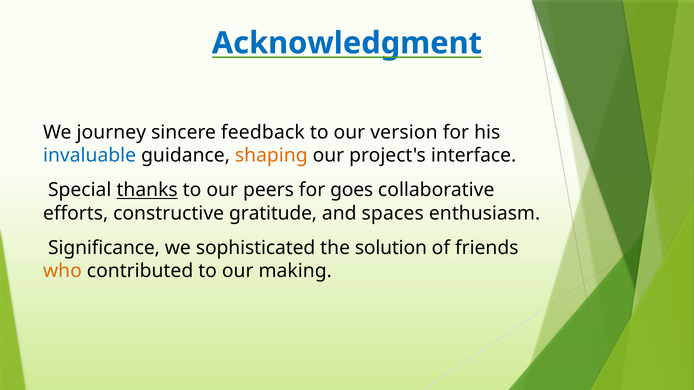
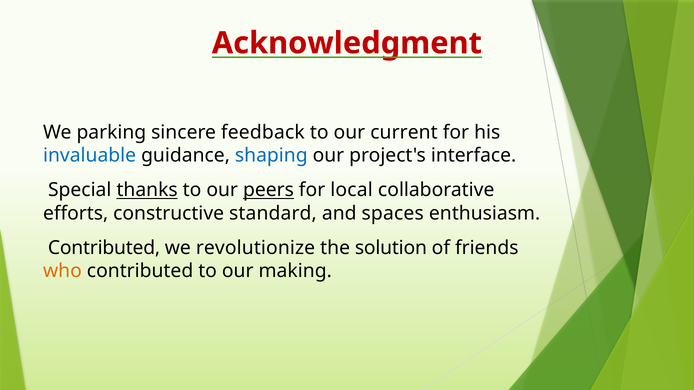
Acknowledgment colour: blue -> red
journey: journey -> parking
version: version -> current
shaping colour: orange -> blue
peers underline: none -> present
goes: goes -> local
gratitude: gratitude -> standard
Significance at (104, 248): Significance -> Contributed
sophisticated: sophisticated -> revolutionize
